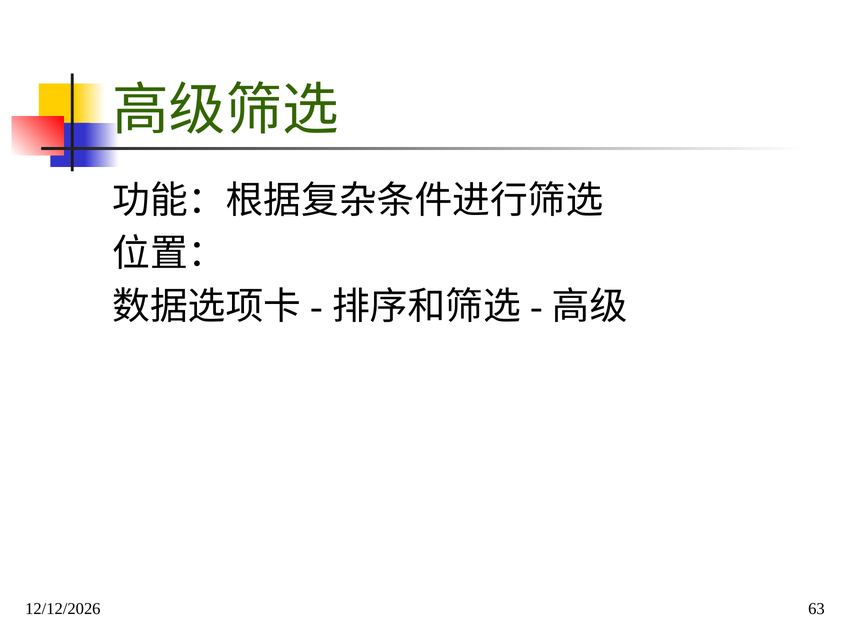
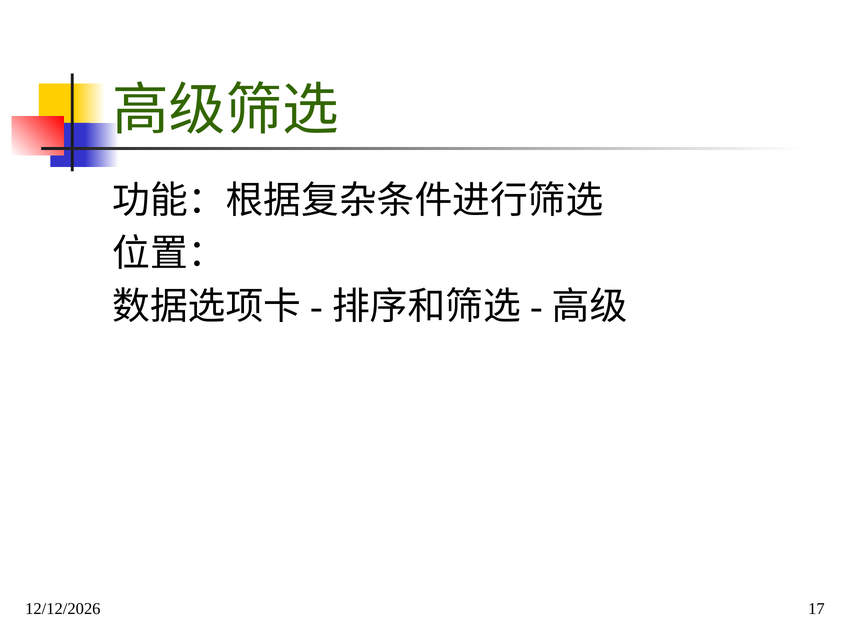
63: 63 -> 17
